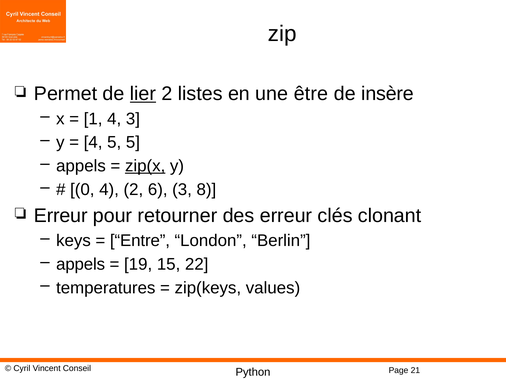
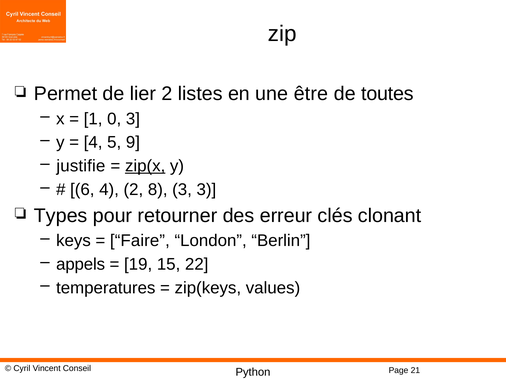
lier underline: present -> none
insère: insère -> toutes
1 4: 4 -> 0
5 5: 5 -> 9
appels at (81, 166): appels -> justifie
0: 0 -> 6
6: 6 -> 8
3 8: 8 -> 3
Erreur at (61, 216): Erreur -> Types
Entre: Entre -> Faire
